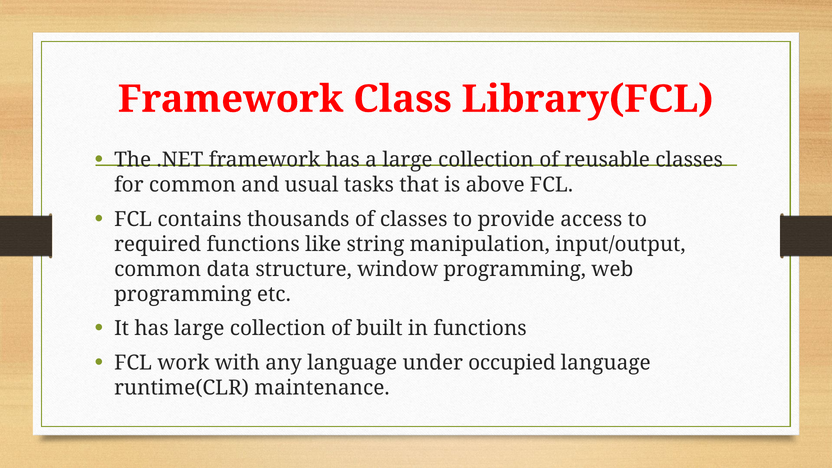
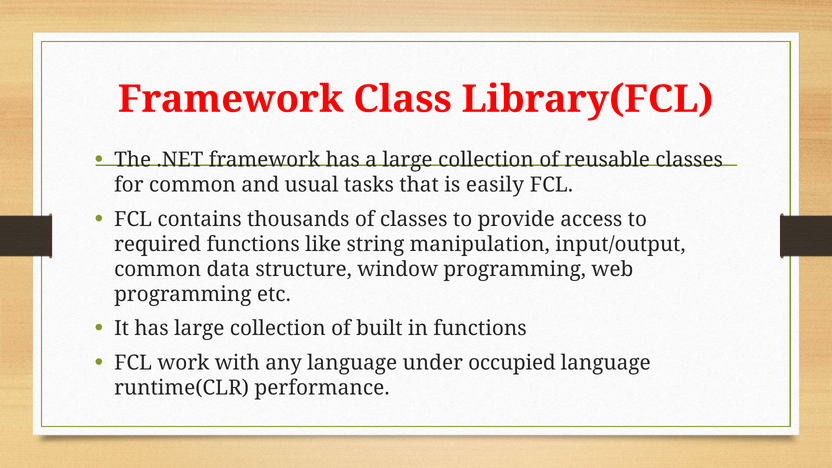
above: above -> easily
maintenance: maintenance -> performance
